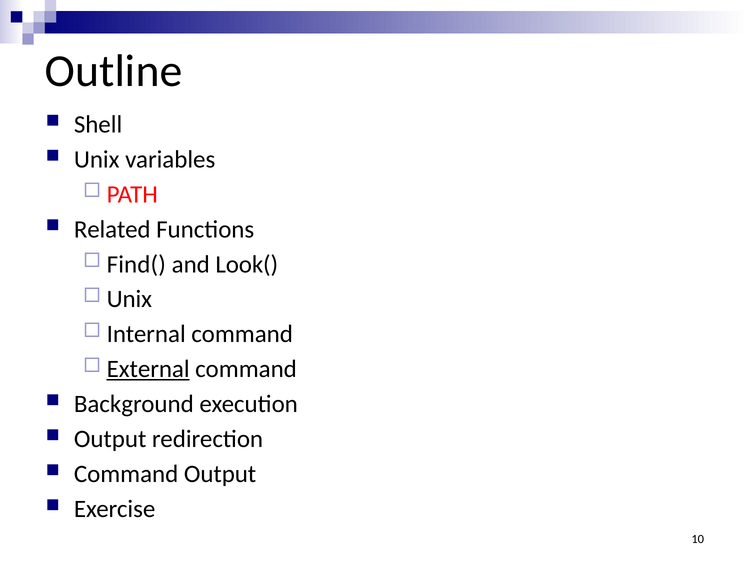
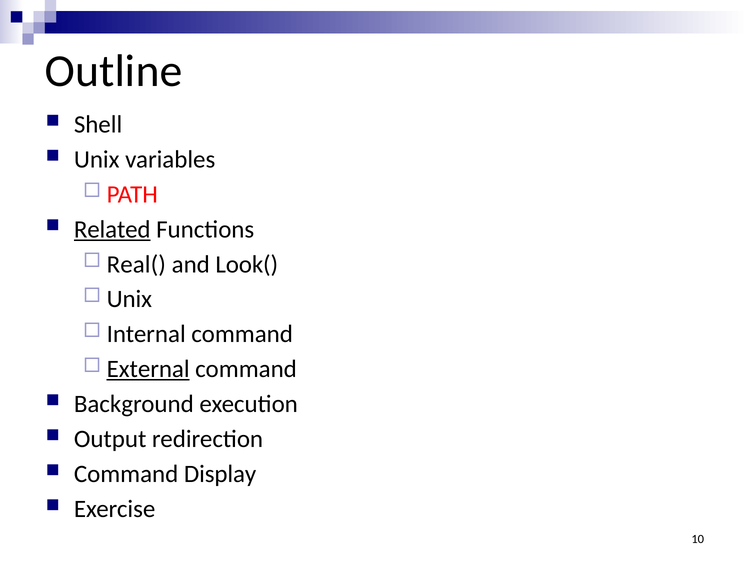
Related underline: none -> present
Find(: Find( -> Real(
Command Output: Output -> Display
